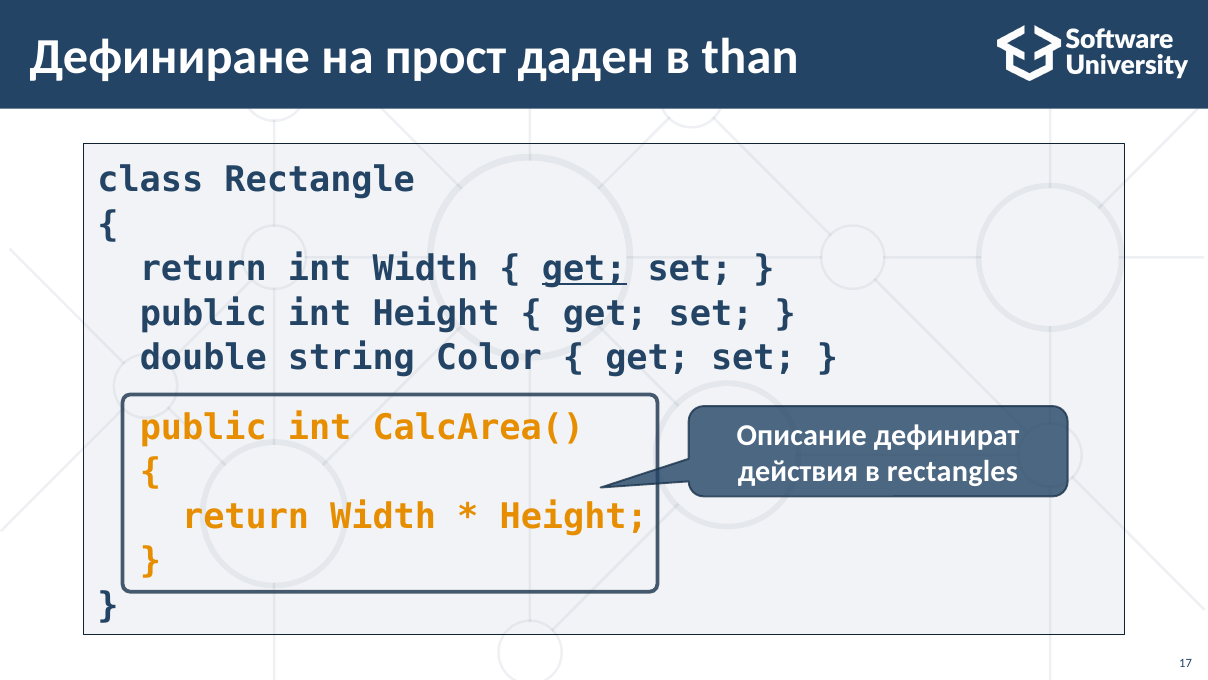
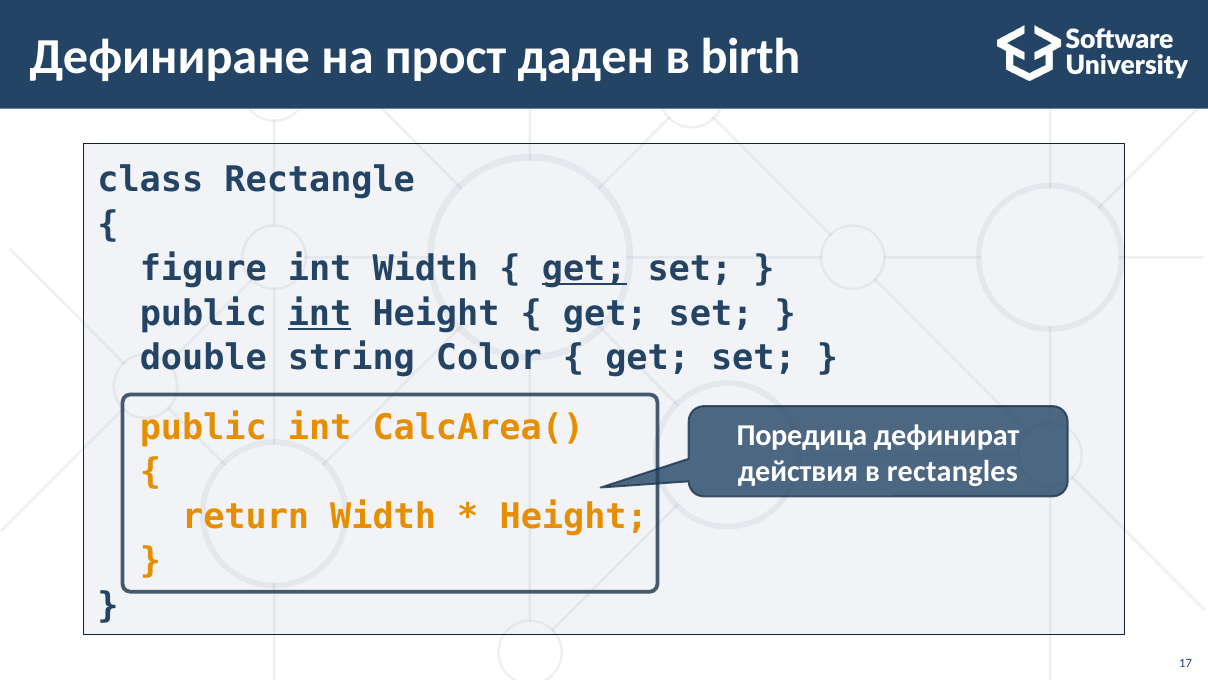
than: than -> birth
return at (203, 269): return -> figure
int at (320, 313) underline: none -> present
Описание: Описание -> Поредица
